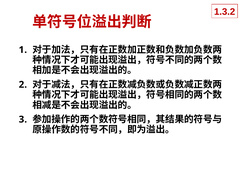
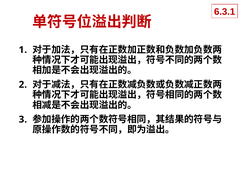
1.3.2: 1.3.2 -> 6.3.1
